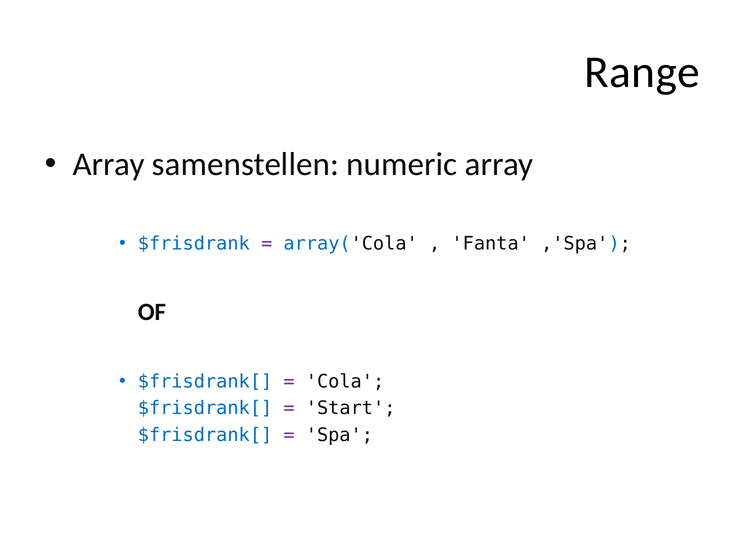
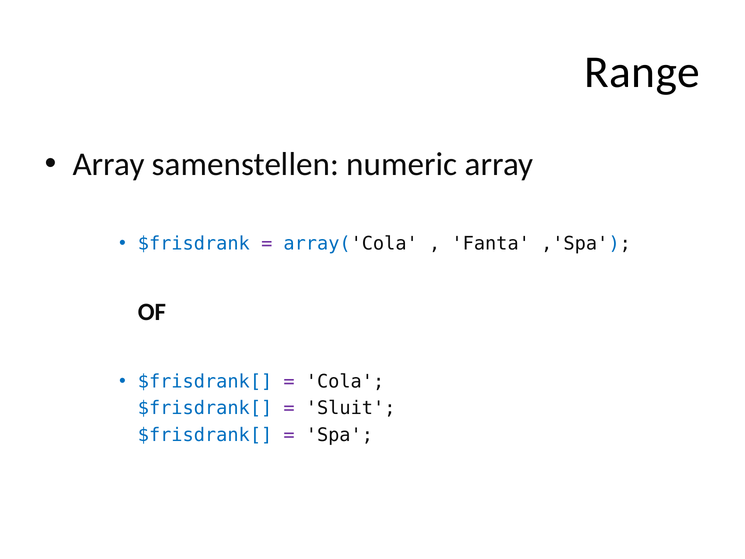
Start: Start -> Sluit
